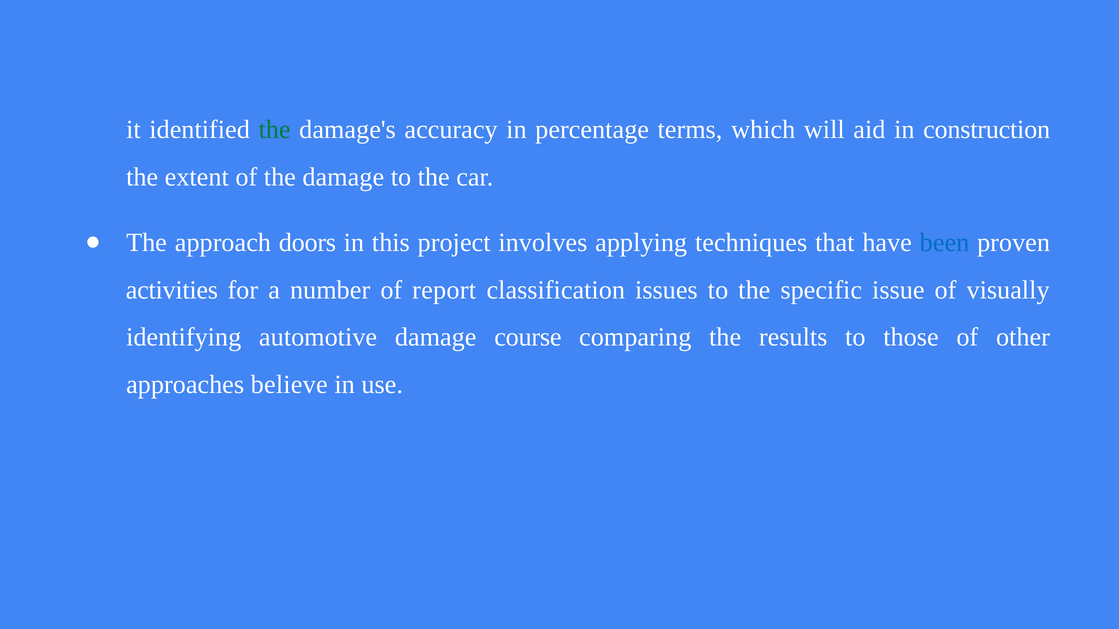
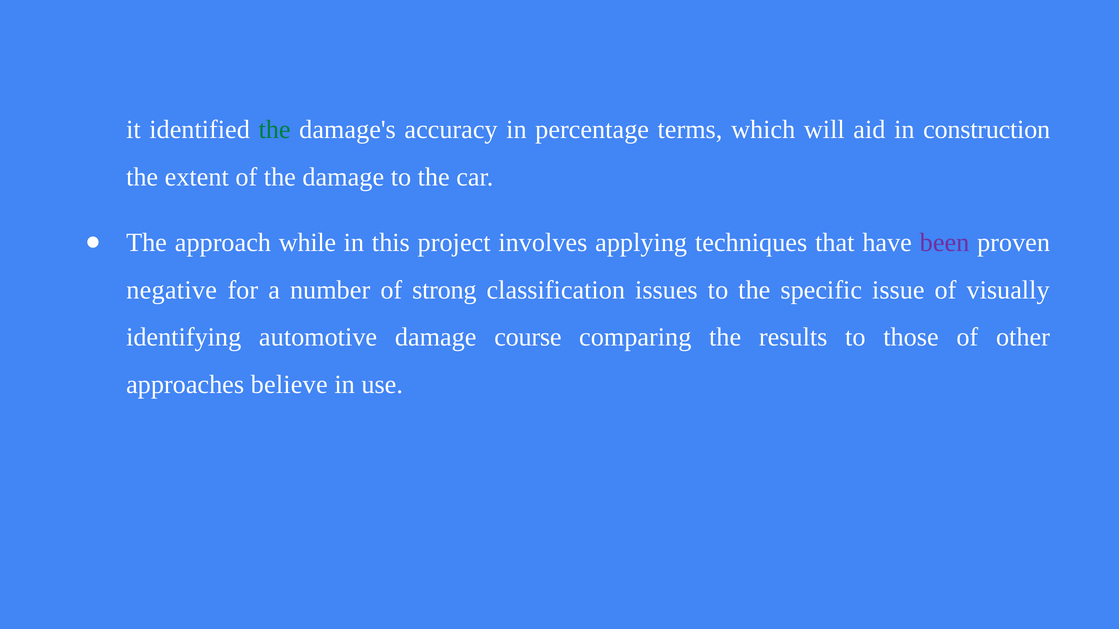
doors: doors -> while
been colour: blue -> purple
activities: activities -> negative
report: report -> strong
